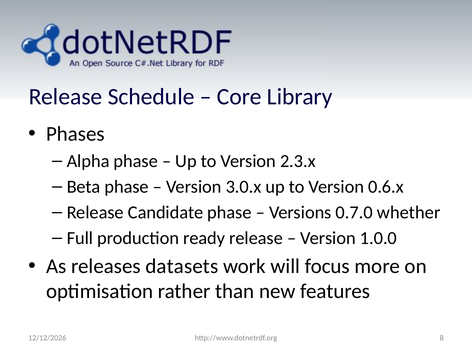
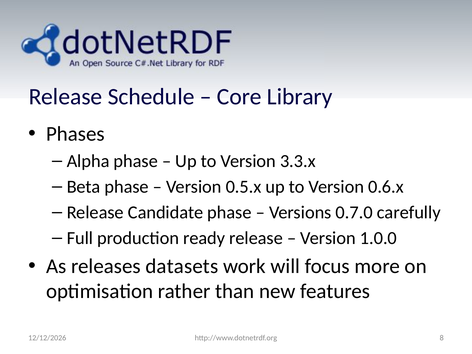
2.3.x: 2.3.x -> 3.3.x
3.0.x: 3.0.x -> 0.5.x
whether: whether -> carefully
